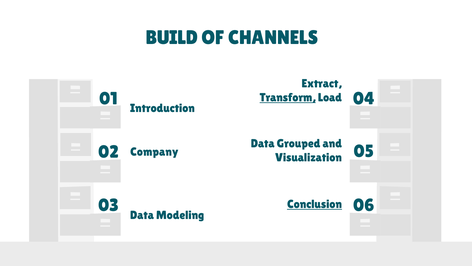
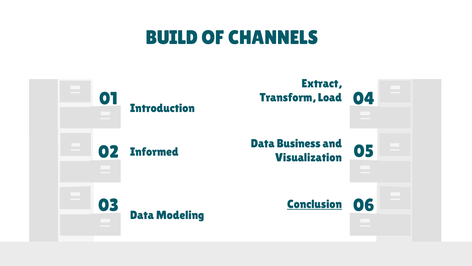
Transform underline: present -> none
Grouped: Grouped -> Business
Company: Company -> Informed
